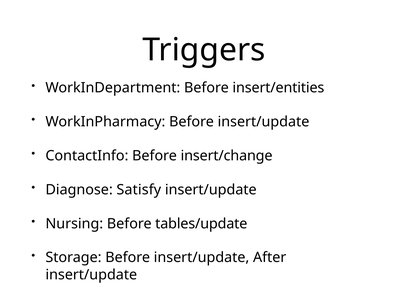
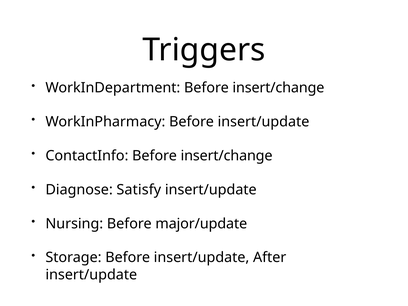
WorkInDepartment Before insert/entities: insert/entities -> insert/change
tables/update: tables/update -> major/update
